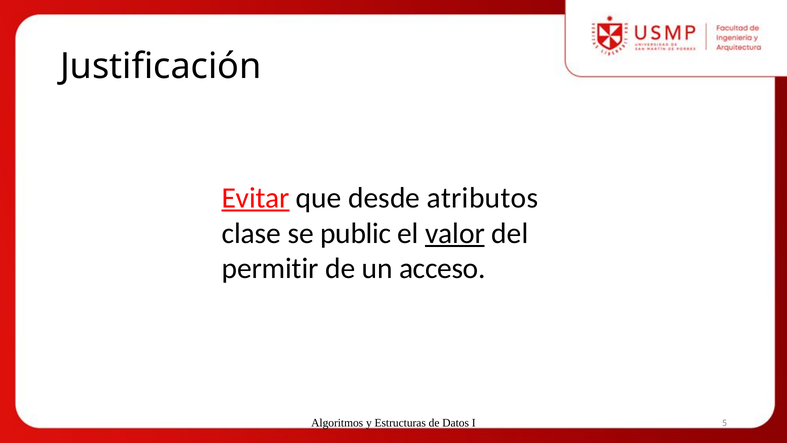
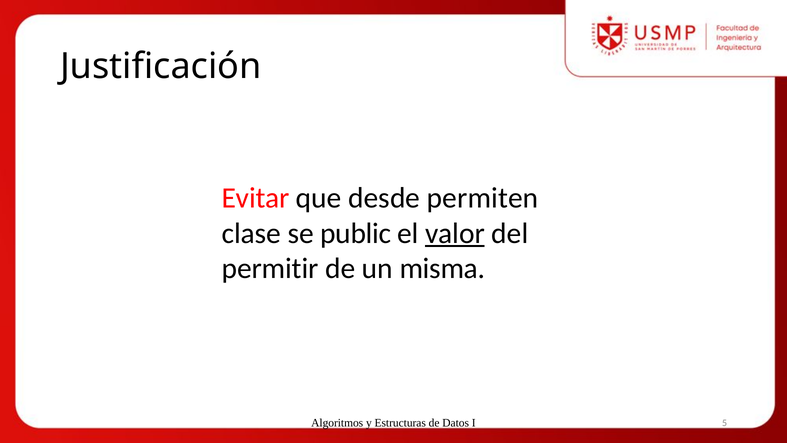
Evitar underline: present -> none
atributos: atributos -> permiten
acceso: acceso -> misma
